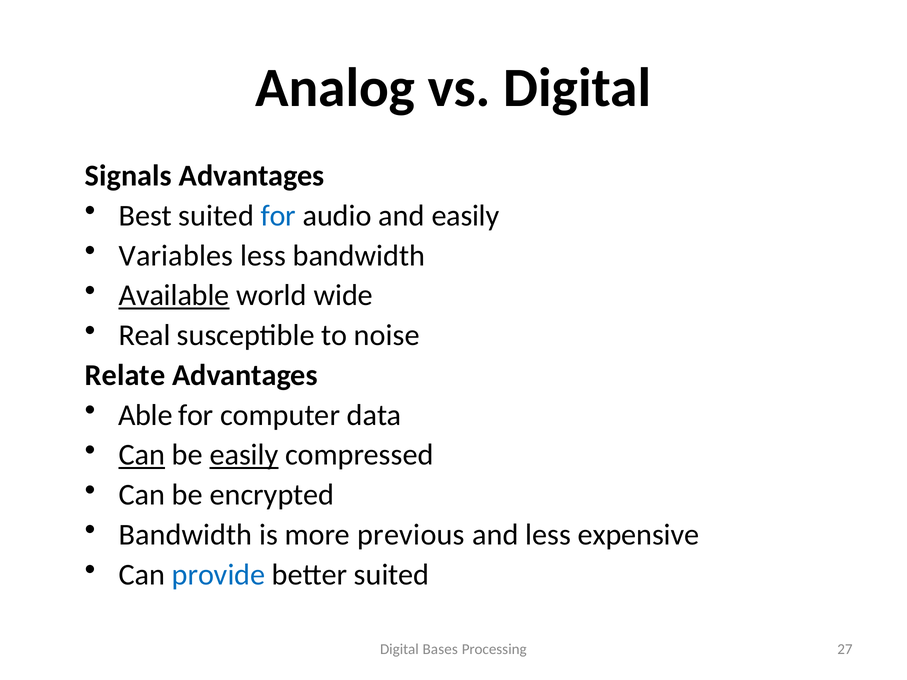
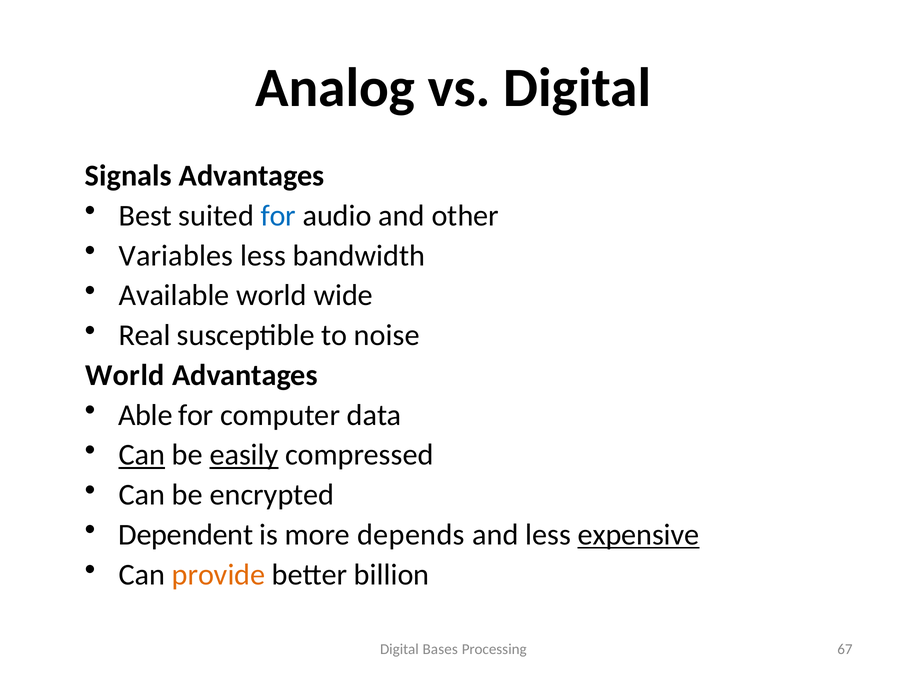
and easily: easily -> other
Available underline: present -> none
Relate at (125, 375): Relate -> World
Bandwidth at (186, 535): Bandwidth -> Dependent
previous: previous -> depends
expensive underline: none -> present
provide colour: blue -> orange
better suited: suited -> billion
27: 27 -> 67
